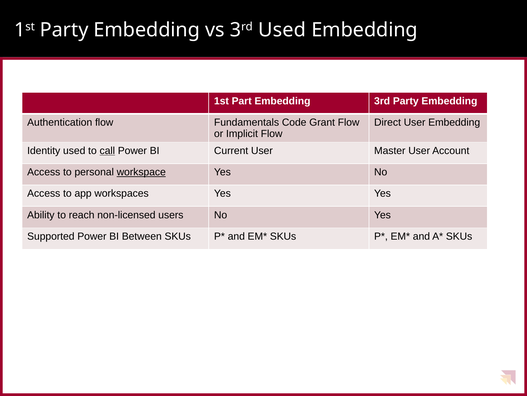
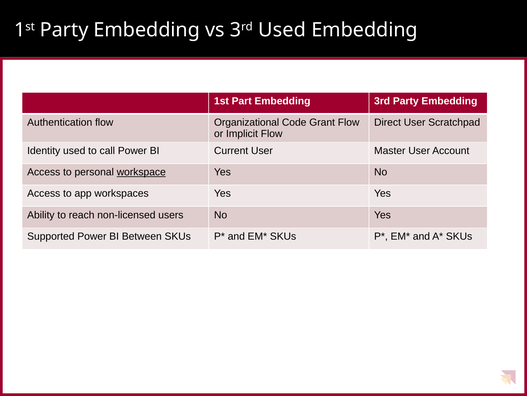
Fundamentals: Fundamentals -> Organizational
User Embedding: Embedding -> Scratchpad
call underline: present -> none
